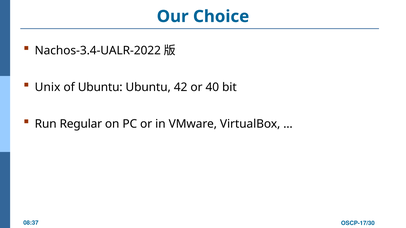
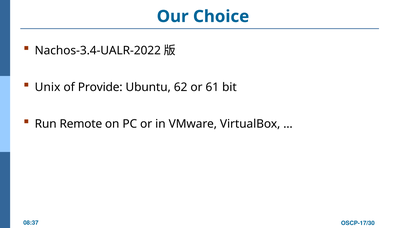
of Ubuntu: Ubuntu -> Provide
42: 42 -> 62
40: 40 -> 61
Regular: Regular -> Remote
